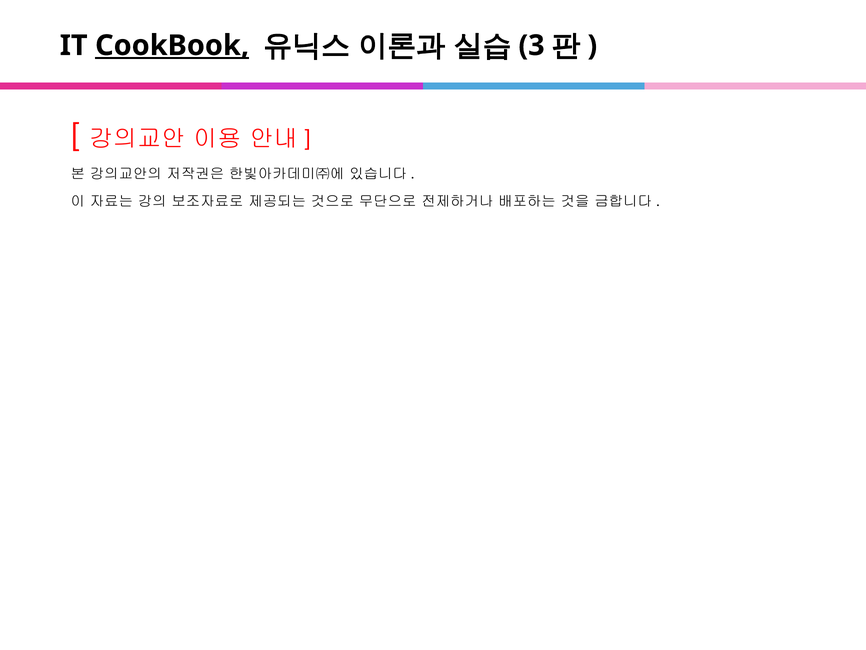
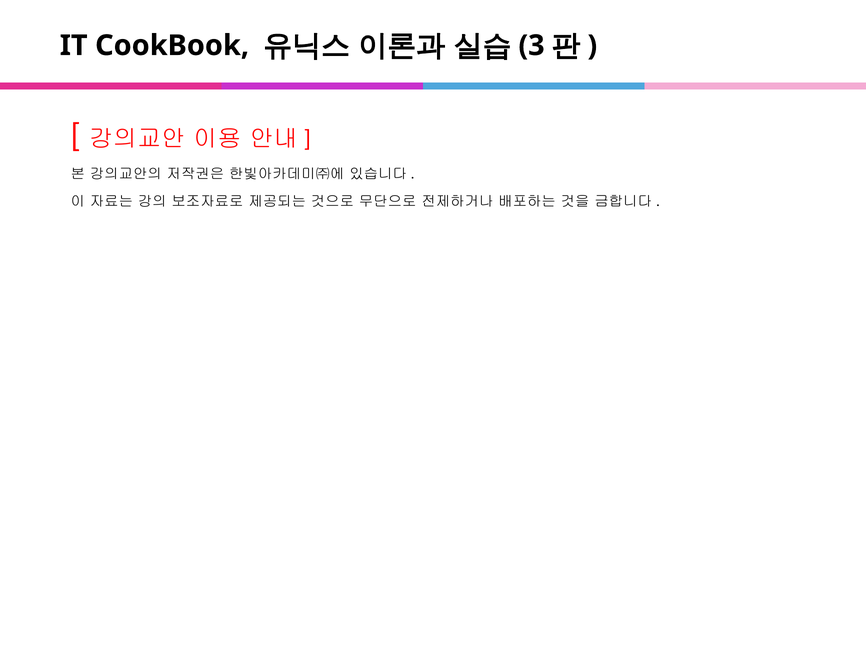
CookBook underline: present -> none
